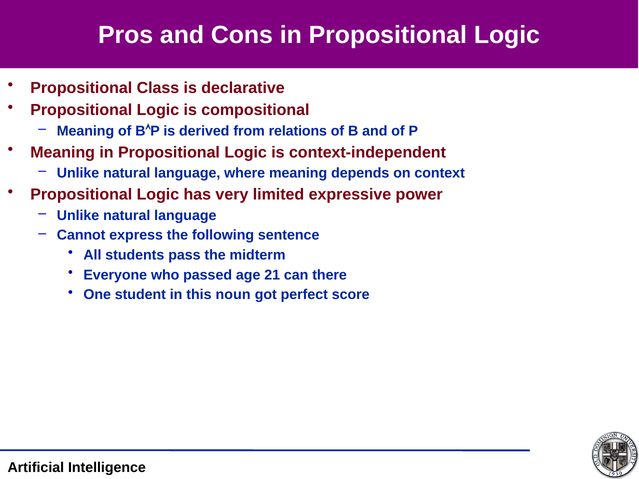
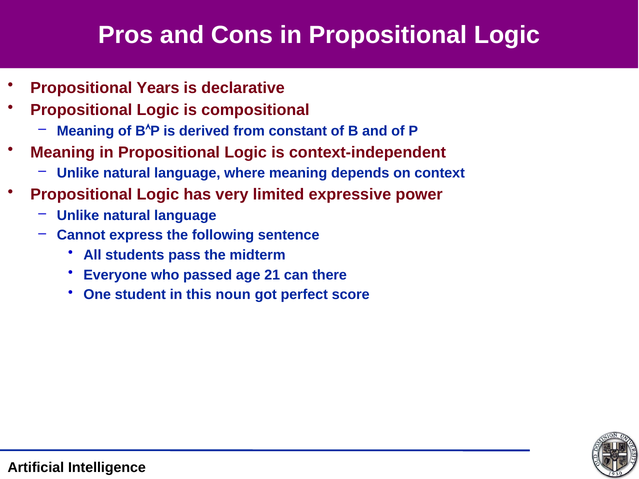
Class: Class -> Years
relations: relations -> constant
